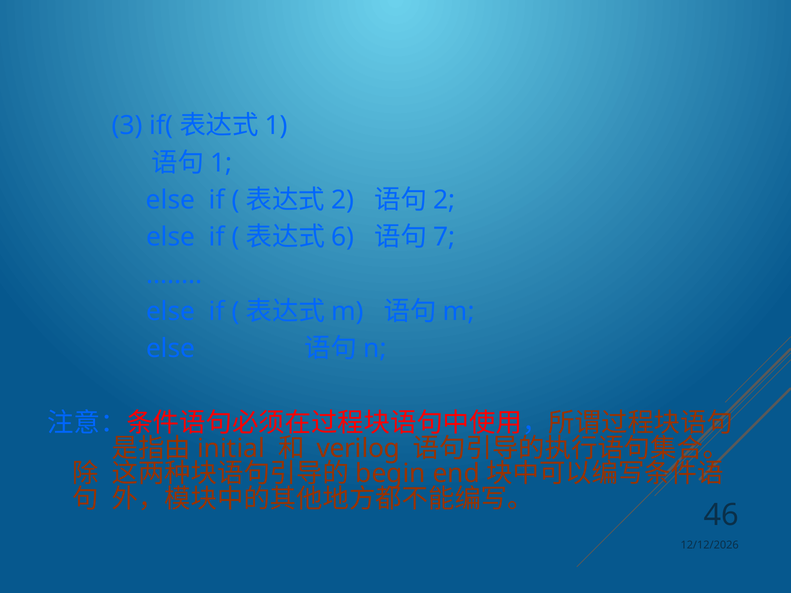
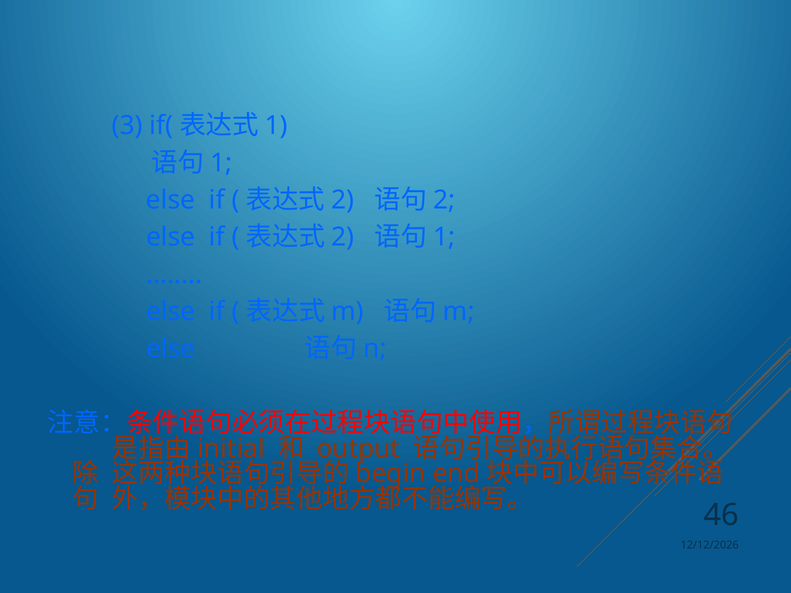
6 at (343, 237): 6 -> 2
7 at (444, 237): 7 -> 1
verilog: verilog -> output
